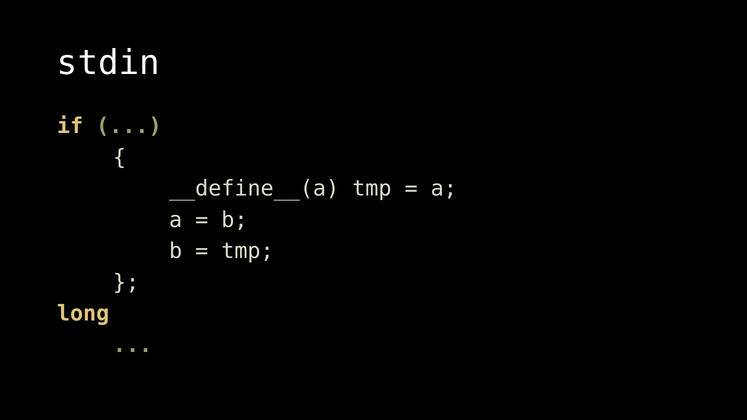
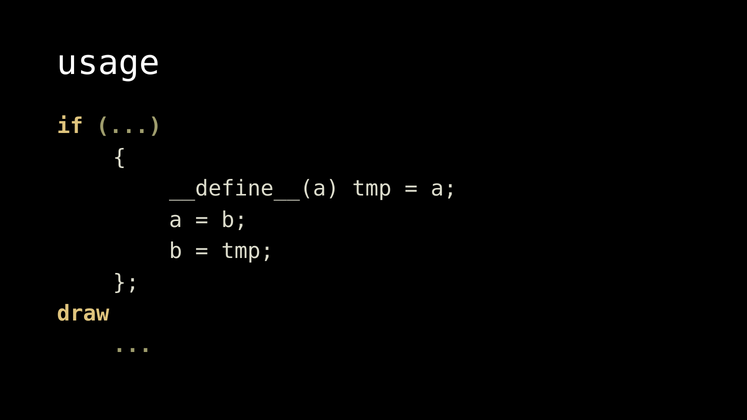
stdin: stdin -> usage
long: long -> draw
